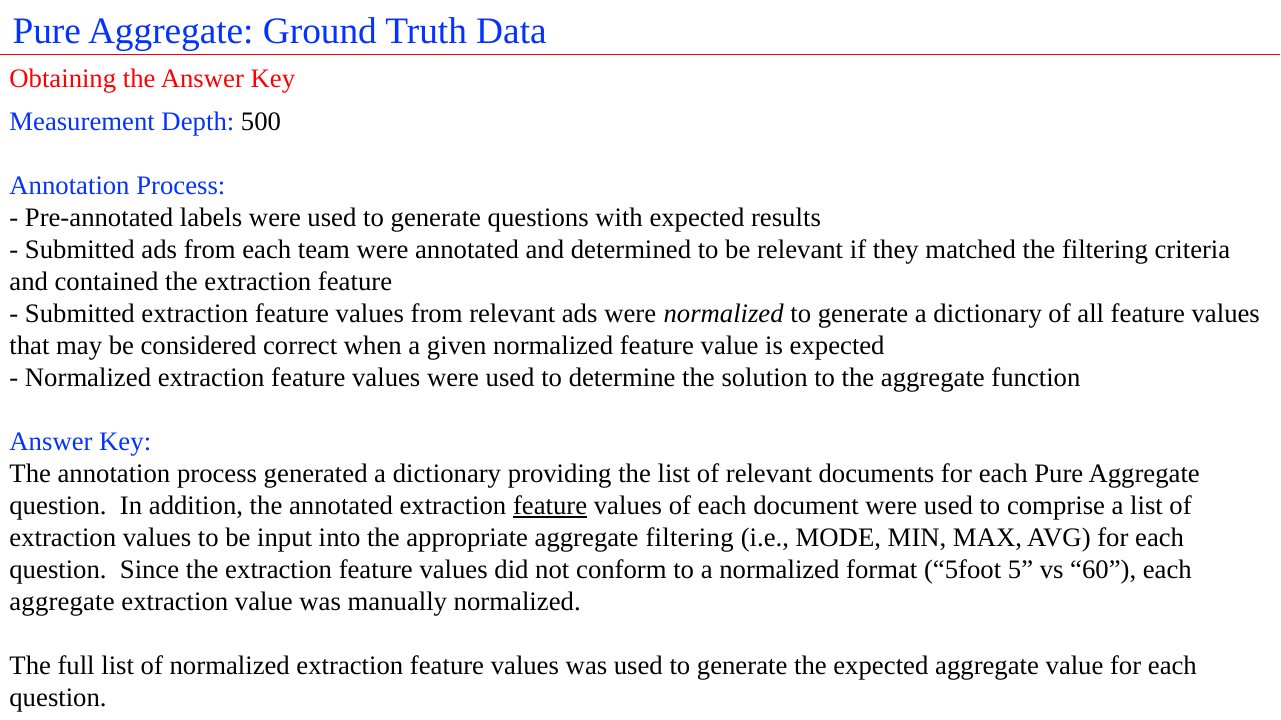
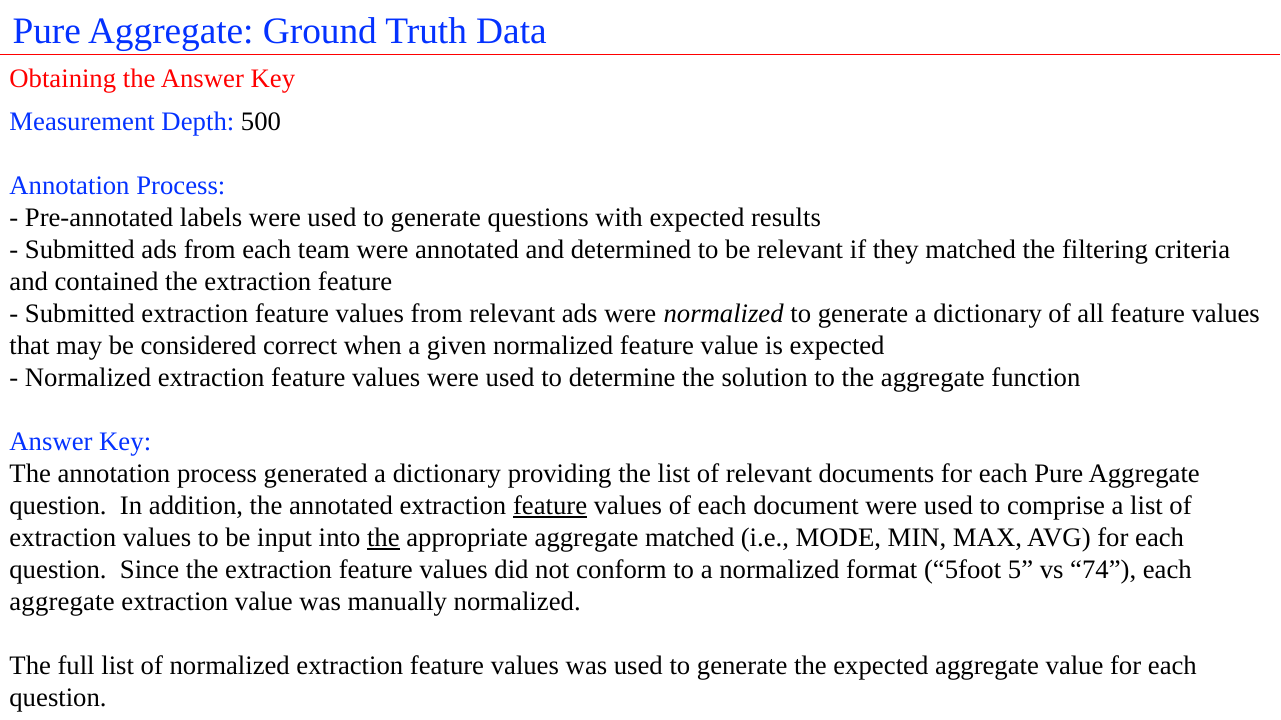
the at (383, 538) underline: none -> present
aggregate filtering: filtering -> matched
60: 60 -> 74
